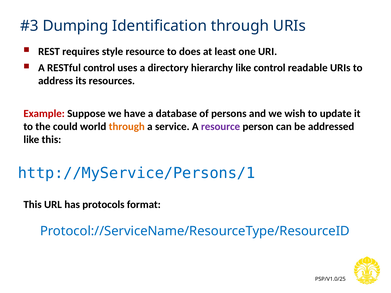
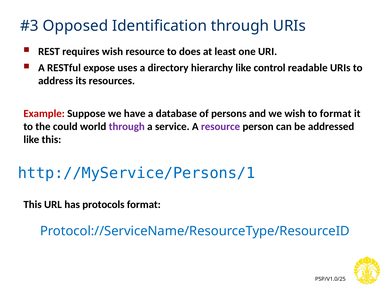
Dumping: Dumping -> Opposed
requires style: style -> wish
RESTful control: control -> expose
to update: update -> format
through at (127, 127) colour: orange -> purple
